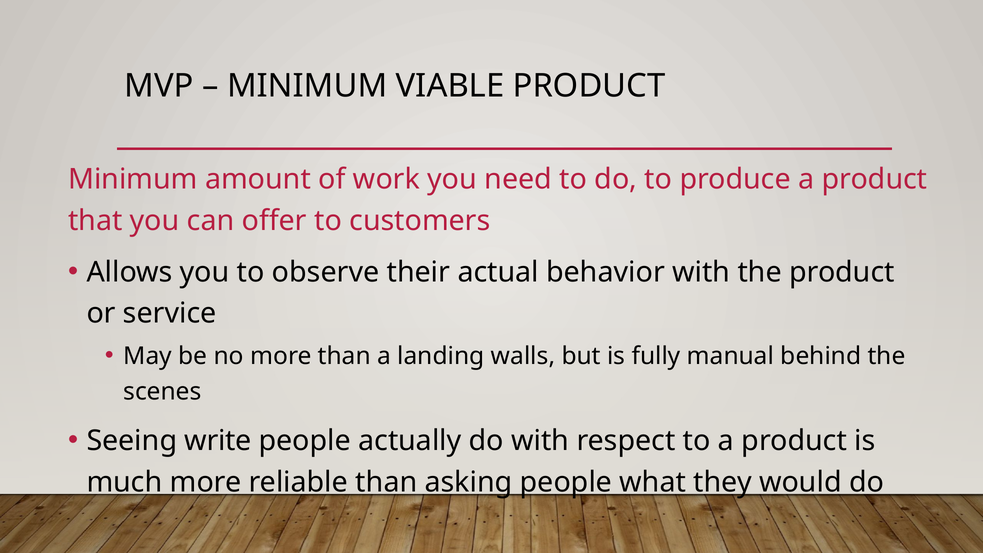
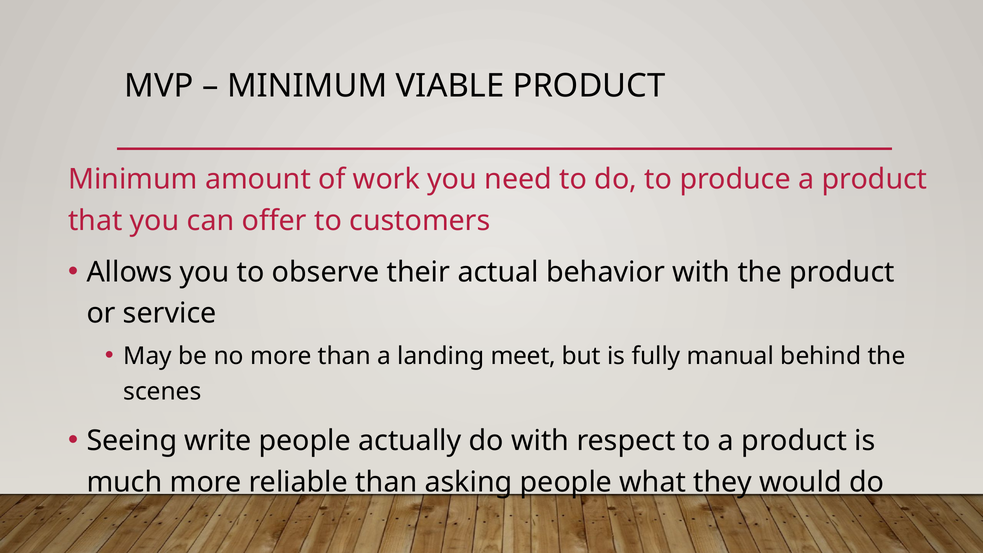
walls: walls -> meet
